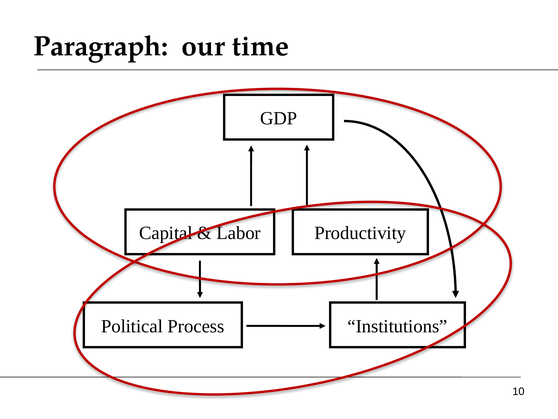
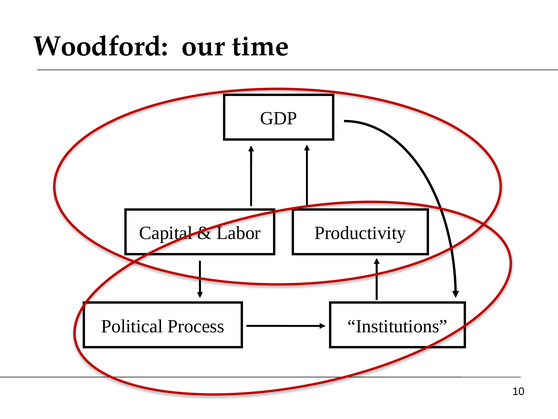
Paragraph: Paragraph -> Woodford
